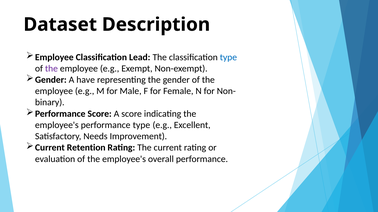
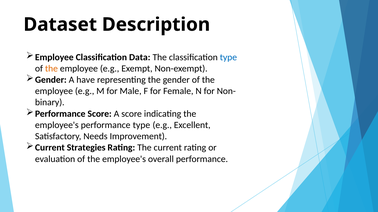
Lead: Lead -> Data
the at (51, 69) colour: purple -> orange
Retention: Retention -> Strategies
